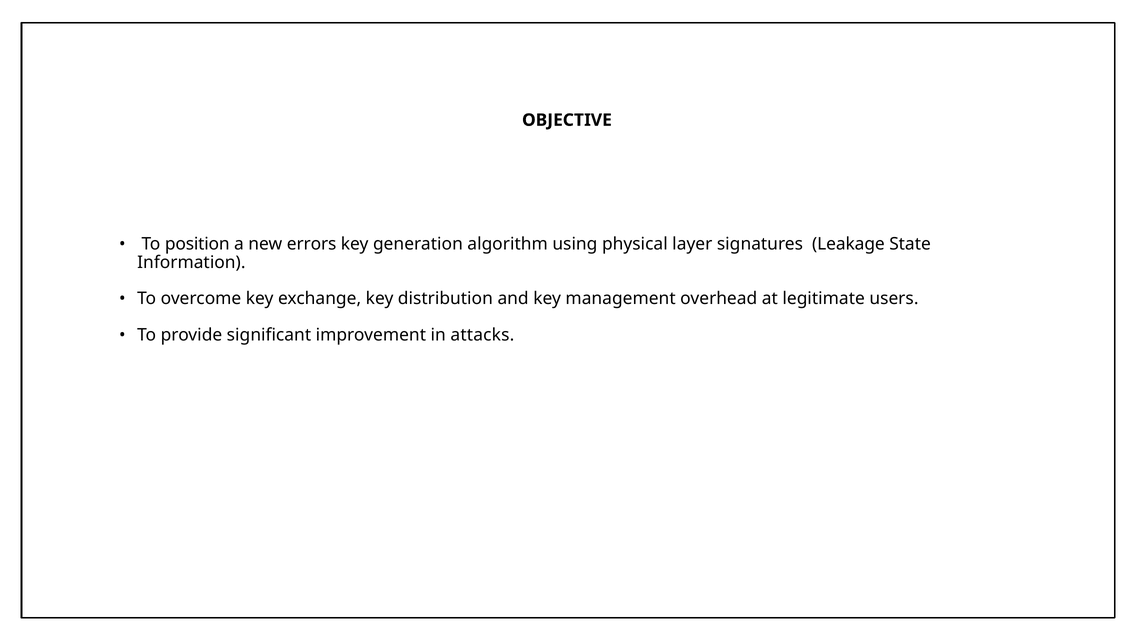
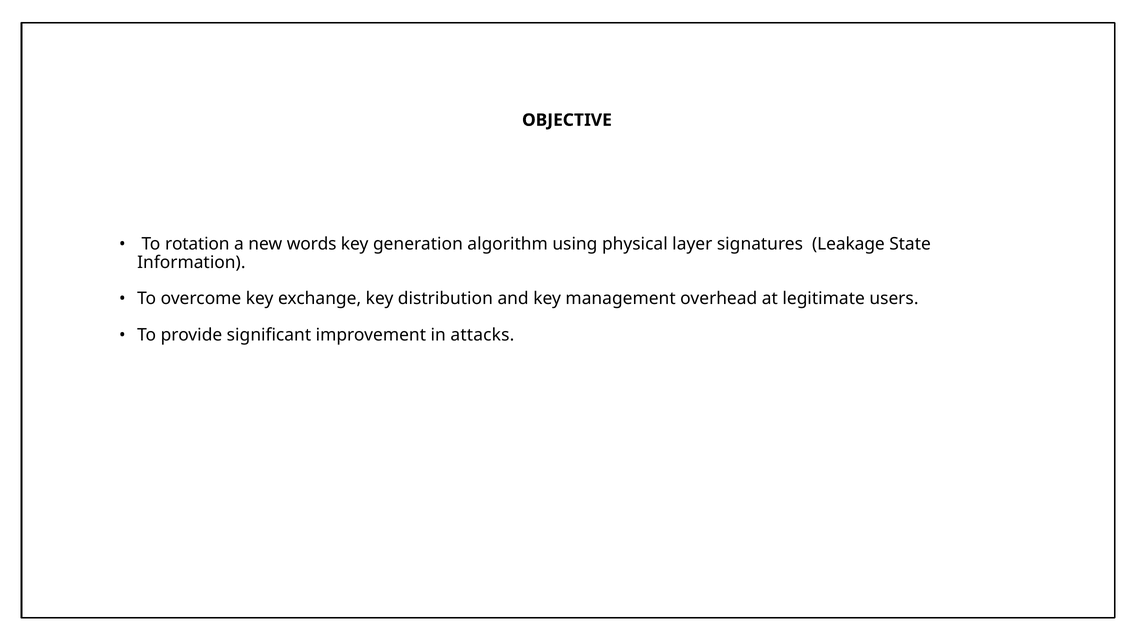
position: position -> rotation
errors: errors -> words
